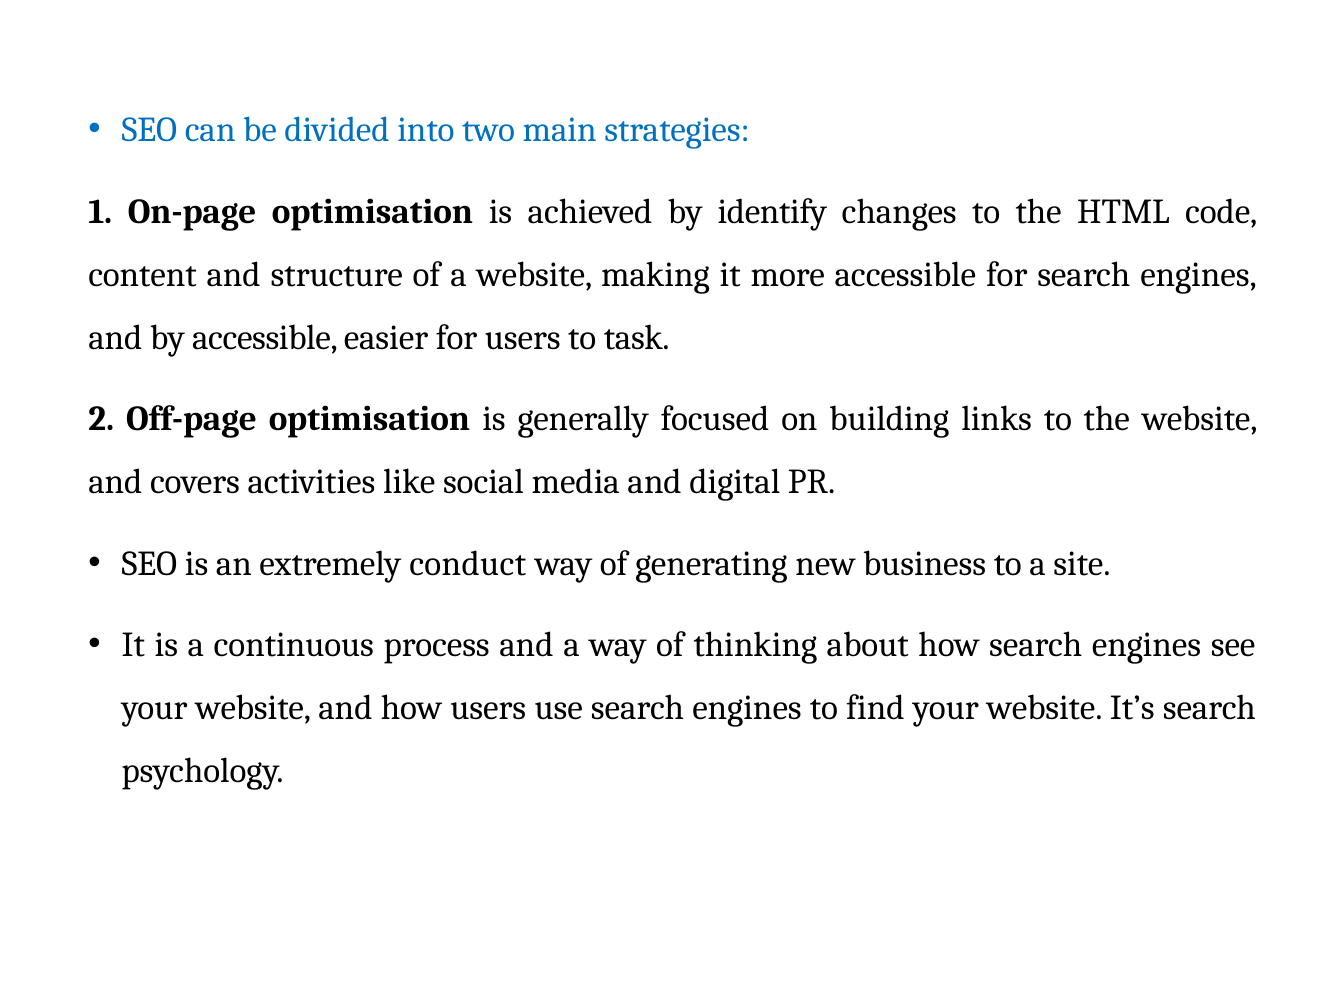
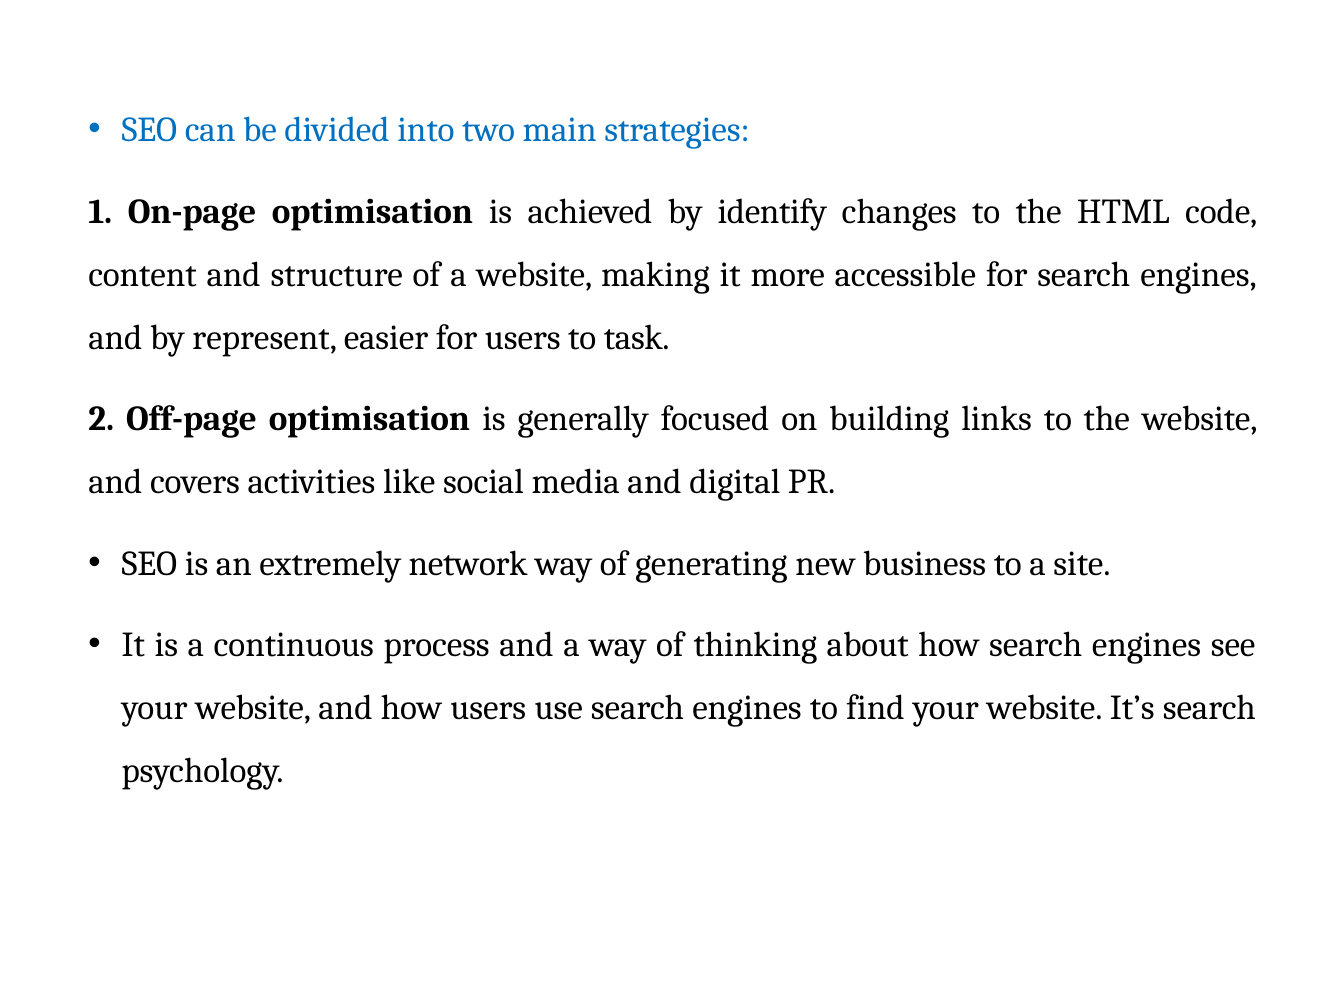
by accessible: accessible -> represent
conduct: conduct -> network
